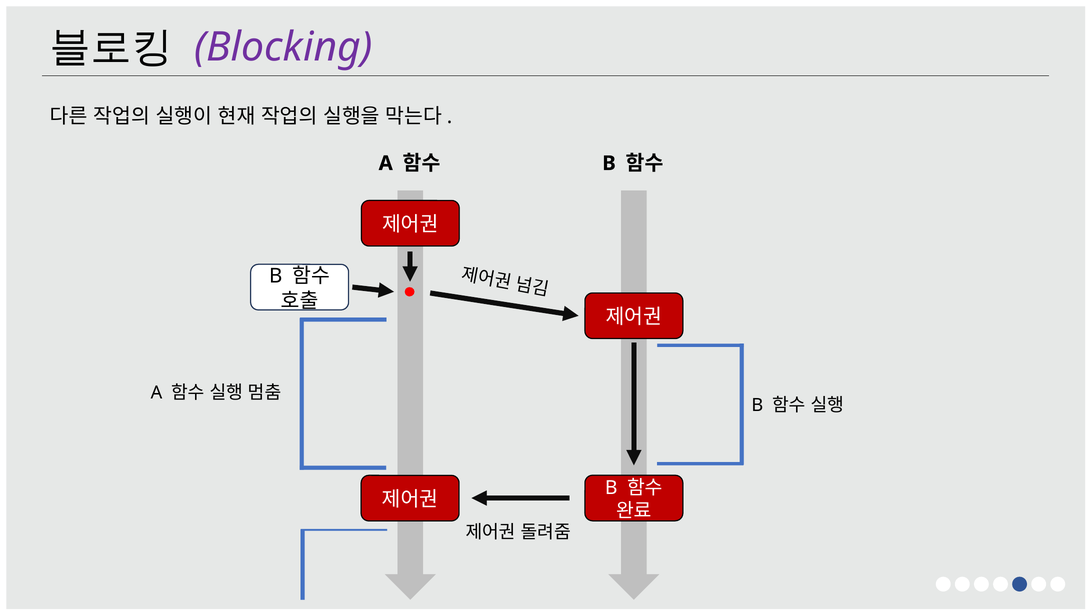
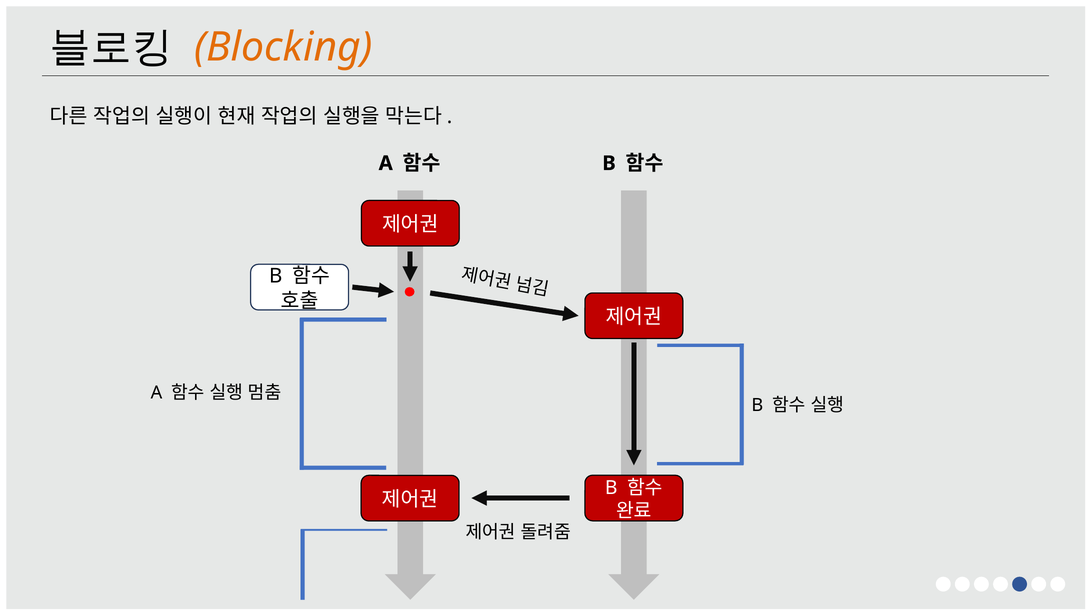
Blocking colour: purple -> orange
